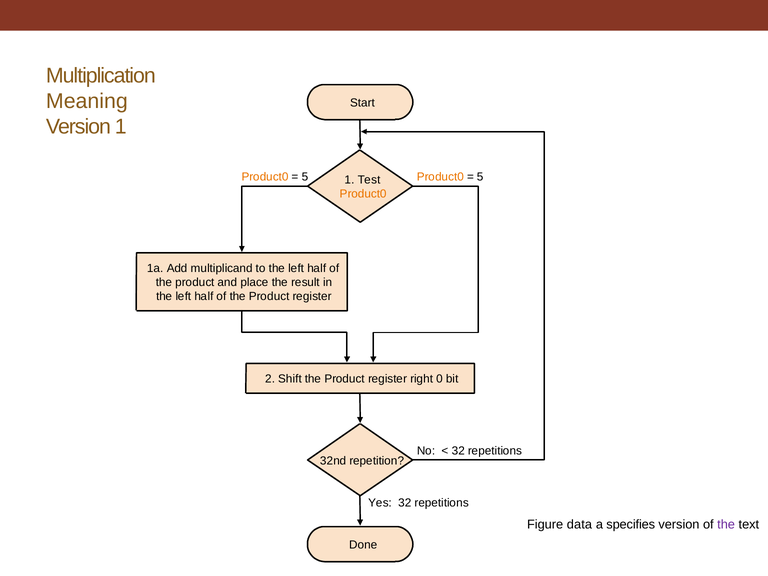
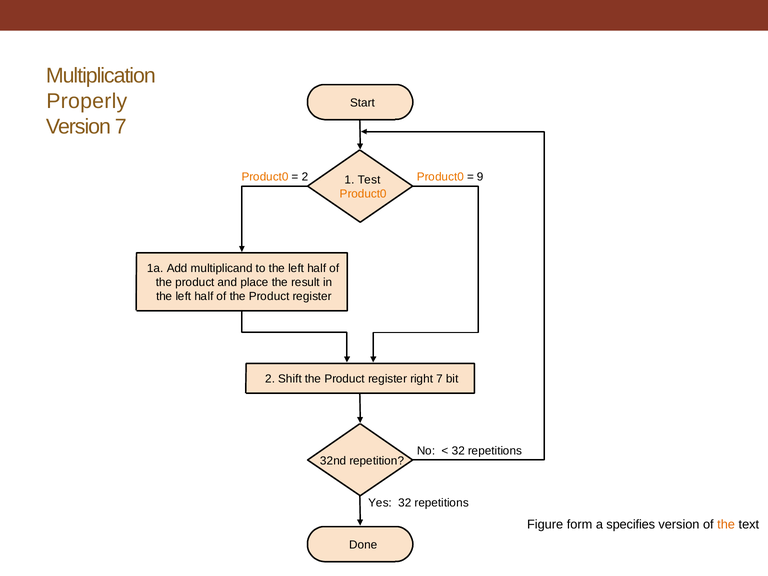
Meaning: Meaning -> Properly
Version 1: 1 -> 7
5 at (305, 177): 5 -> 2
5 at (480, 177): 5 -> 9
0 at (439, 379): 0 -> 7
data: data -> form
the at (726, 524) colour: purple -> orange
